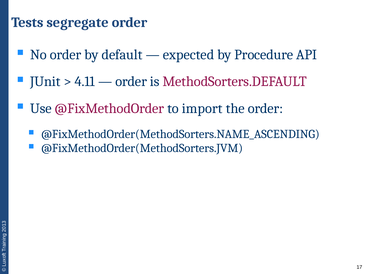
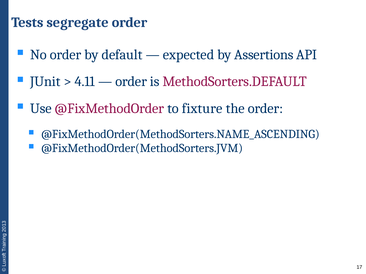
Procedure: Procedure -> Assertions
import: import -> fixture
